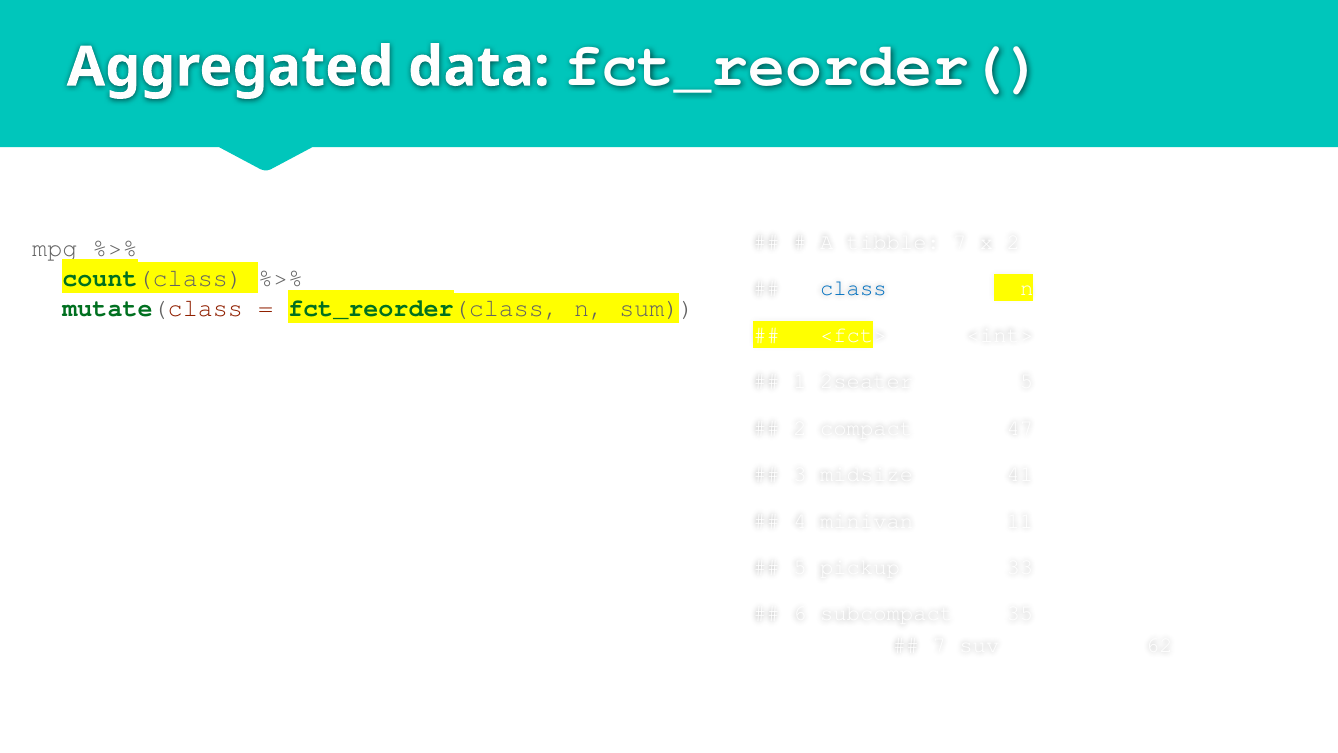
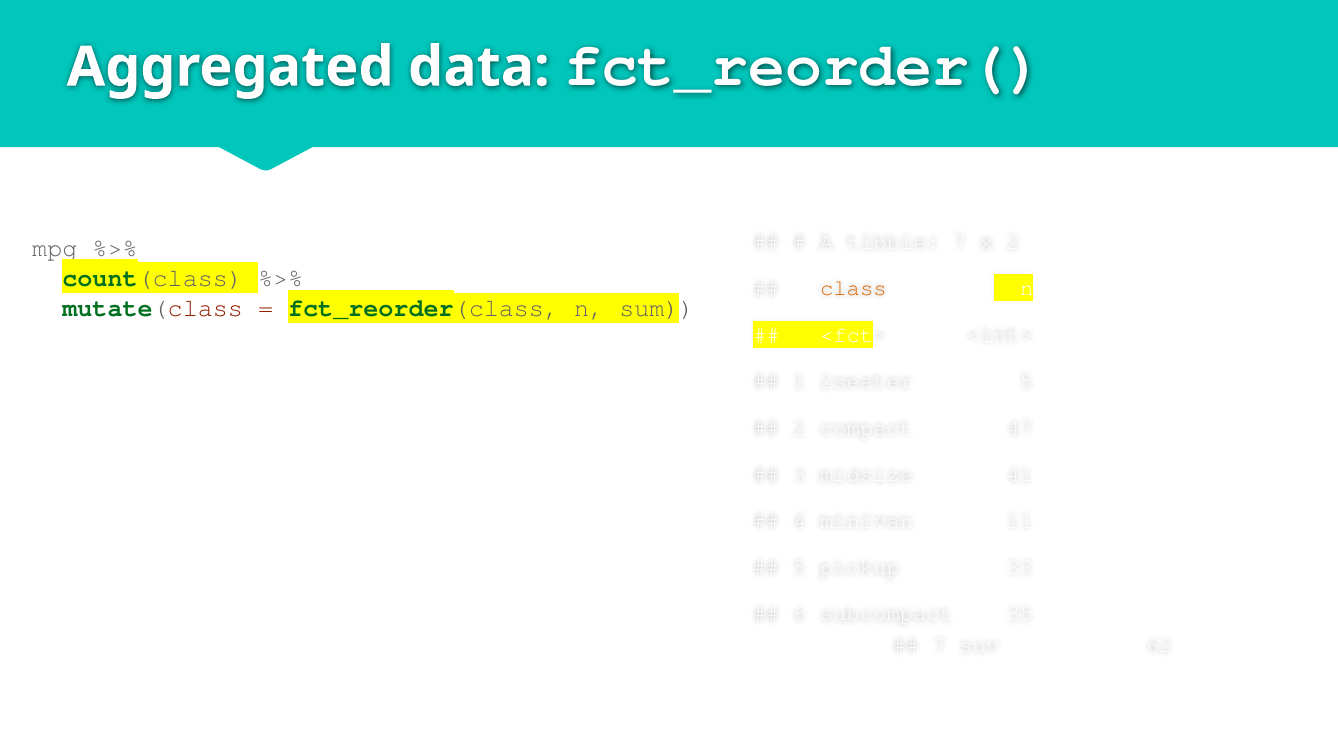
class colour: blue -> orange
